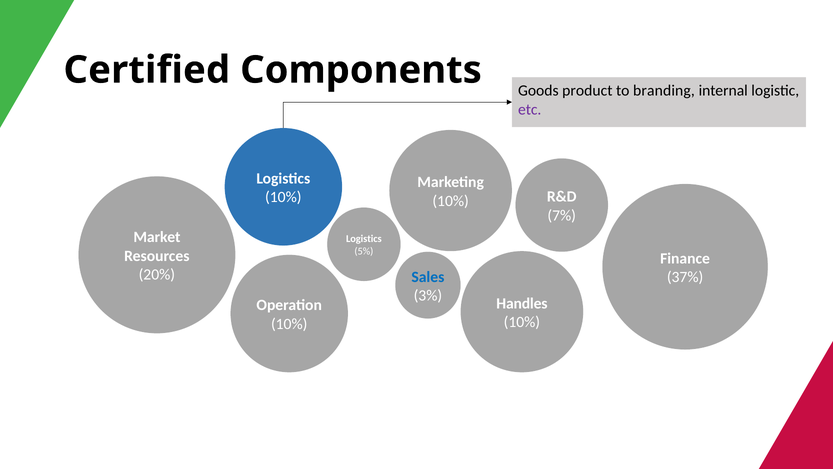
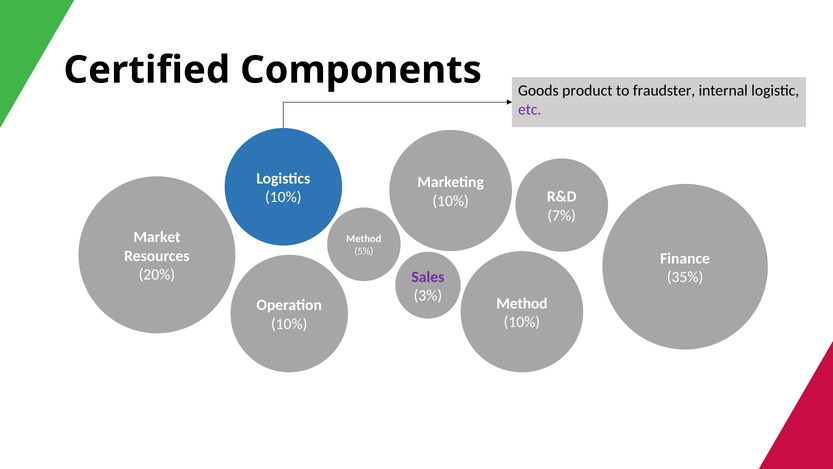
branding: branding -> fraudster
Logistics at (364, 238): Logistics -> Method
Sales colour: blue -> purple
37%: 37% -> 35%
Handles at (522, 303): Handles -> Method
